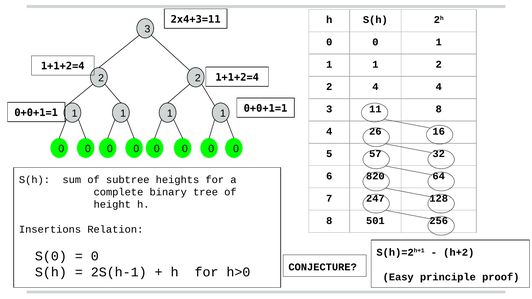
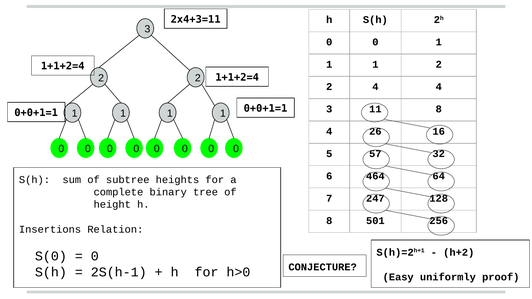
820: 820 -> 464
principle: principle -> uniformly
